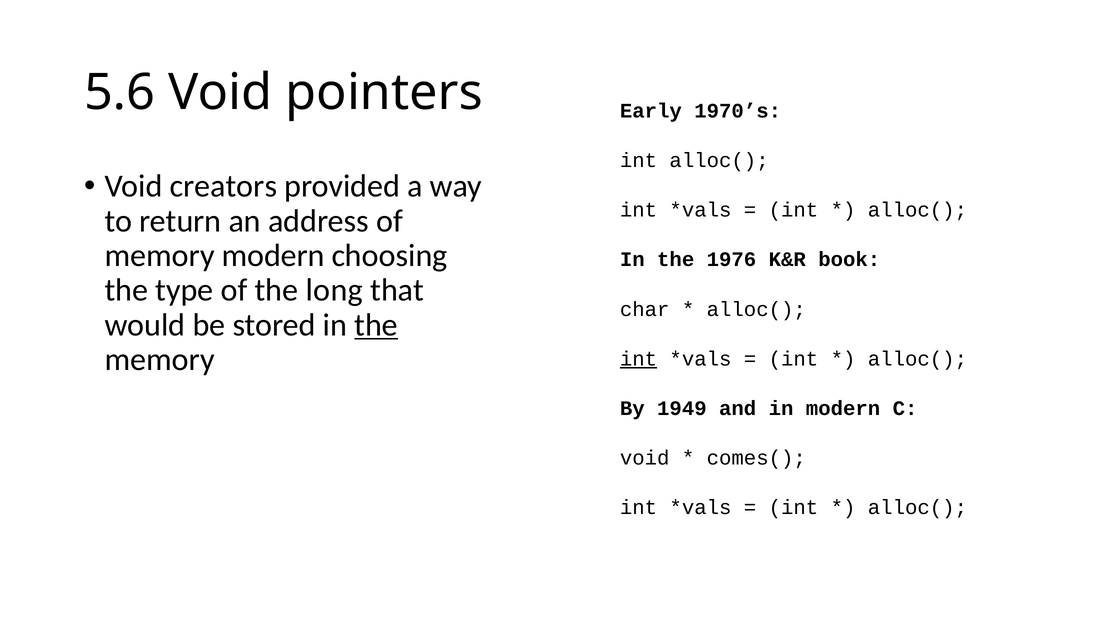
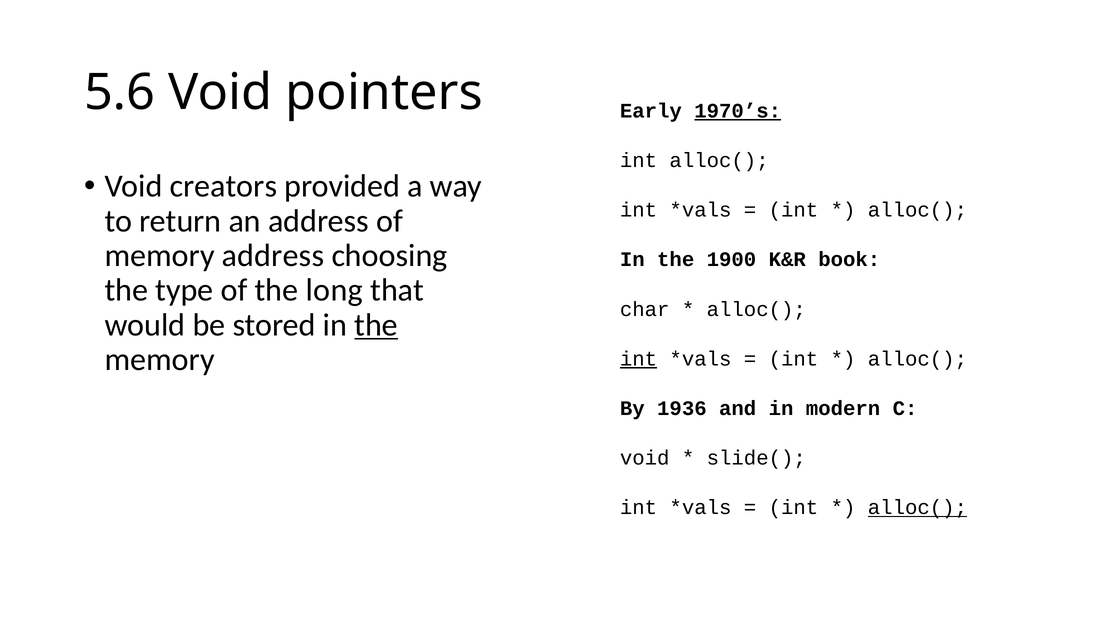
1970’s underline: none -> present
memory modern: modern -> address
1976: 1976 -> 1900
1949: 1949 -> 1936
comes(: comes( -> slide(
alloc( at (917, 507) underline: none -> present
